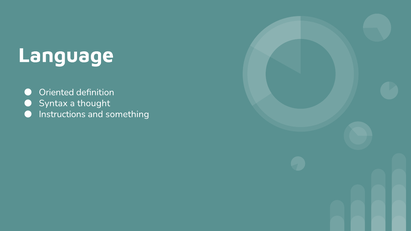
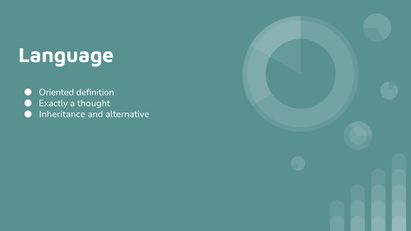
Syntax: Syntax -> Exactly
Instructions: Instructions -> Inheritance
something: something -> alternative
